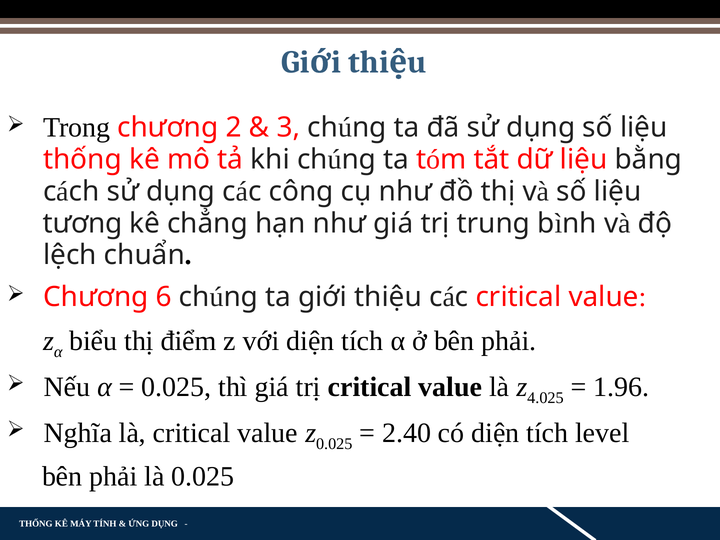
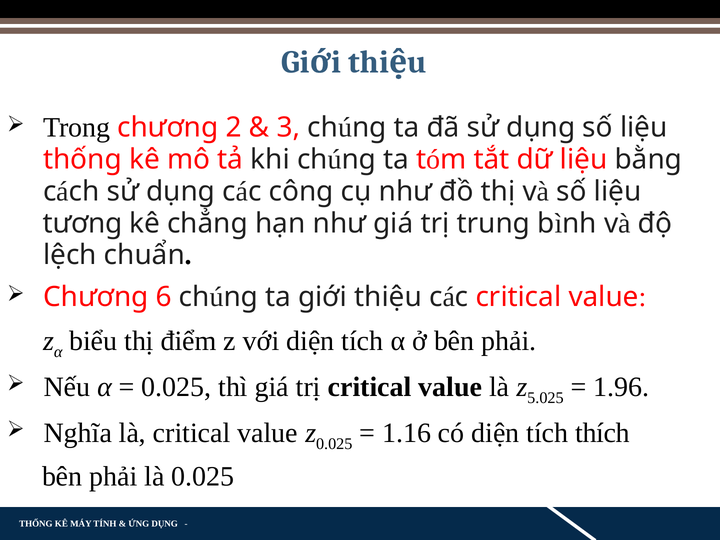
4.025: 4.025 -> 5.025
2.40: 2.40 -> 1.16
level: level -> thích
